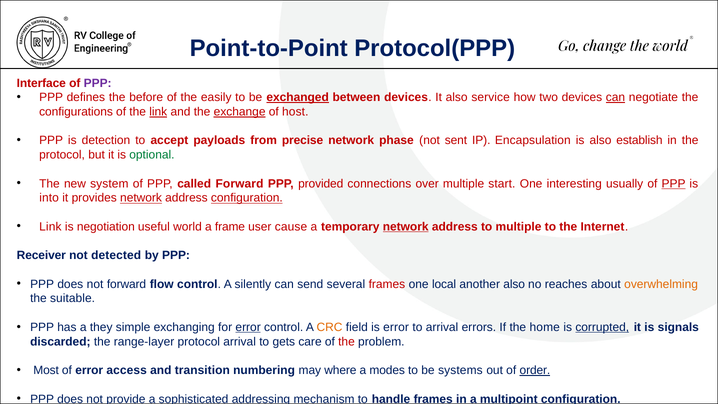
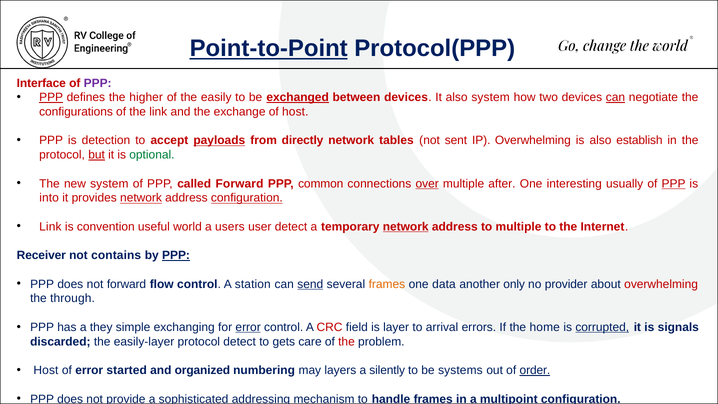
Point-to-Point underline: none -> present
PPP at (51, 97) underline: none -> present
before: before -> higher
also service: service -> system
link at (158, 112) underline: present -> none
exchange underline: present -> none
payloads underline: none -> present
precise: precise -> directly
phase: phase -> tables
IP Encapsulation: Encapsulation -> Overwhelming
but underline: none -> present
provided: provided -> common
over underline: none -> present
start: start -> after
negotiation: negotiation -> convention
frame: frame -> users
user cause: cause -> detect
detected: detected -> contains
PPP at (176, 255) underline: none -> present
silently: silently -> station
send underline: none -> present
frames at (387, 284) colour: red -> orange
local: local -> data
another also: also -> only
reaches: reaches -> provider
overwhelming at (661, 284) colour: orange -> red
suitable: suitable -> through
CRC colour: orange -> red
is error: error -> layer
range-layer: range-layer -> easily-layer
protocol arrival: arrival -> detect
Most at (46, 370): Most -> Host
access: access -> started
transition: transition -> organized
where: where -> layers
modes: modes -> silently
